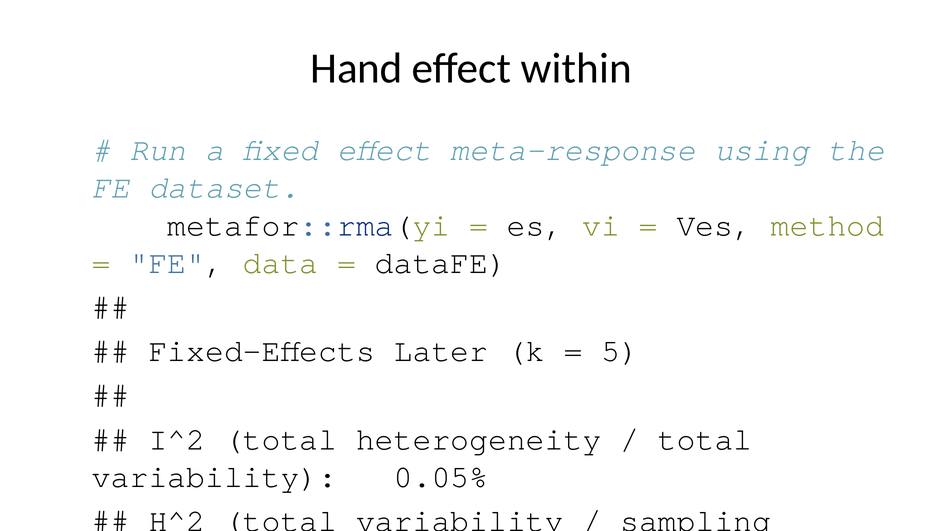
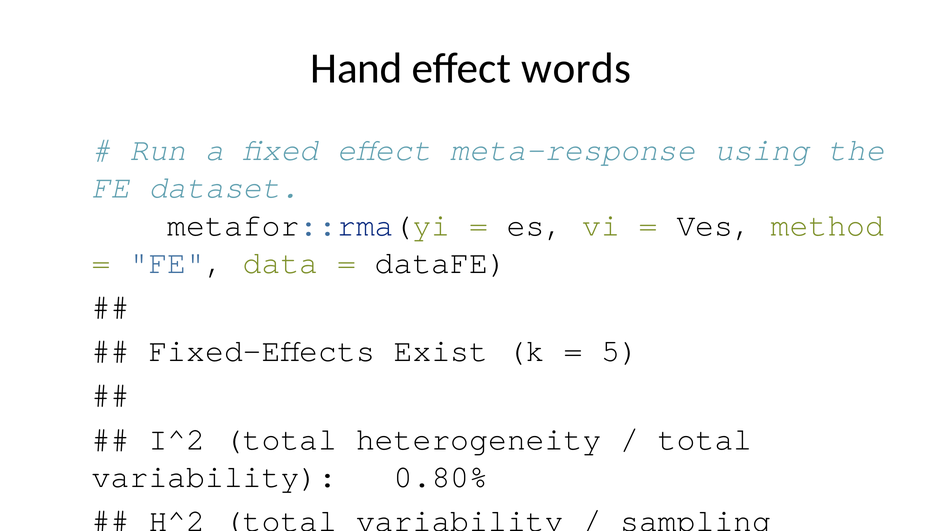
within: within -> words
Later: Later -> Exist
0.05%: 0.05% -> 0.80%
